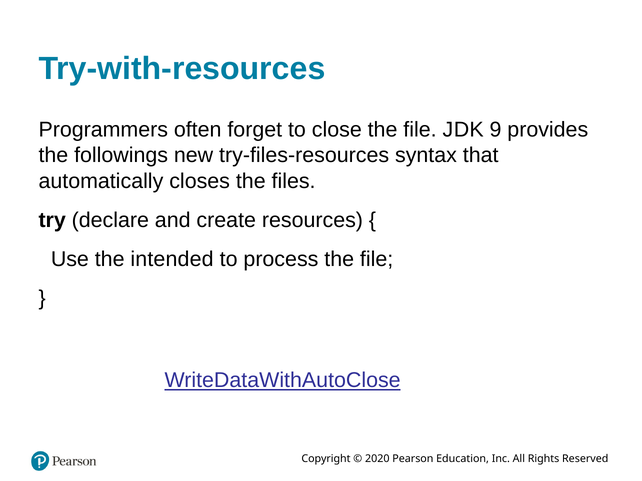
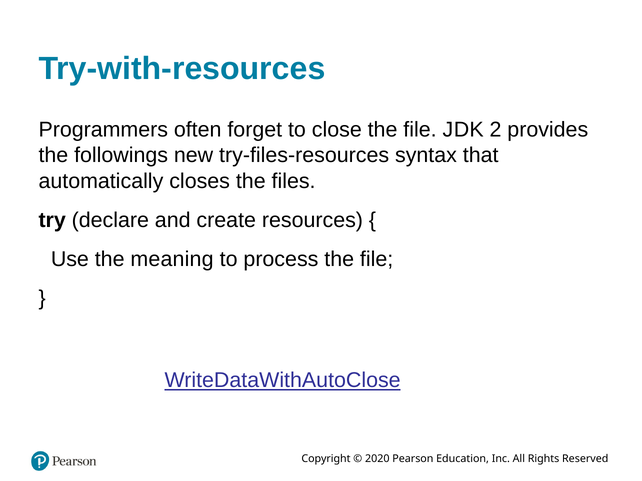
9: 9 -> 2
intended: intended -> meaning
